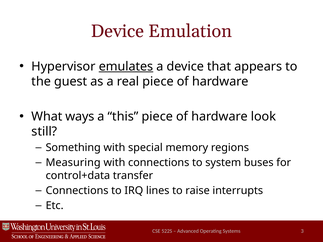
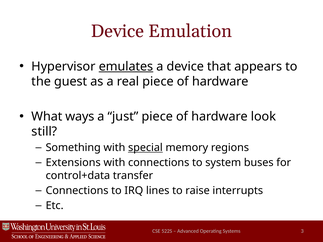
this: this -> just
special underline: none -> present
Measuring: Measuring -> Extensions
